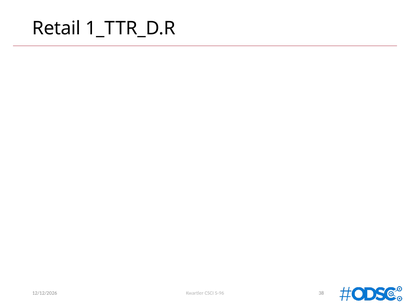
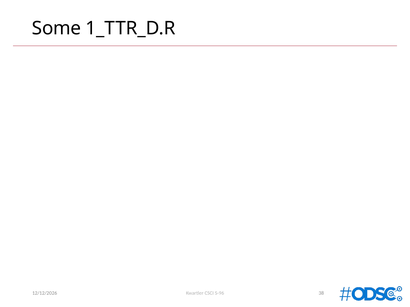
Retail: Retail -> Some
